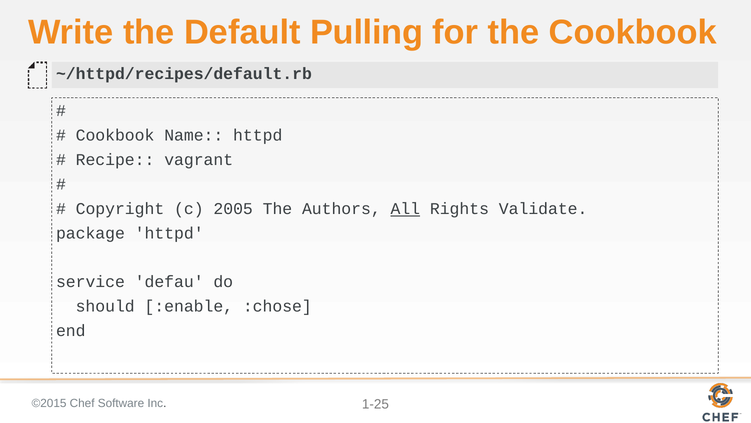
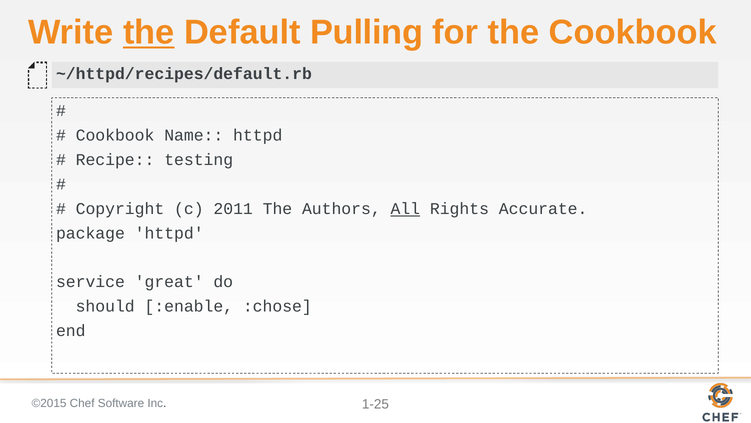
the at (149, 32) underline: none -> present
vagrant: vagrant -> testing
2005: 2005 -> 2011
Validate: Validate -> Accurate
defau: defau -> great
